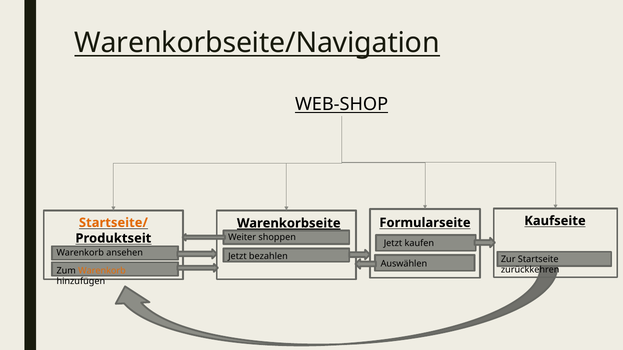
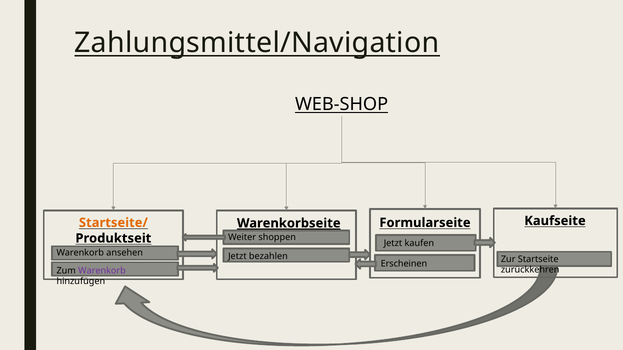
Warenkorbseite/Navigation: Warenkorbseite/Navigation -> Zahlungsmittel/Navigation
Auswählen: Auswählen -> Erscheinen
Warenkorb at (102, 271) colour: orange -> purple
